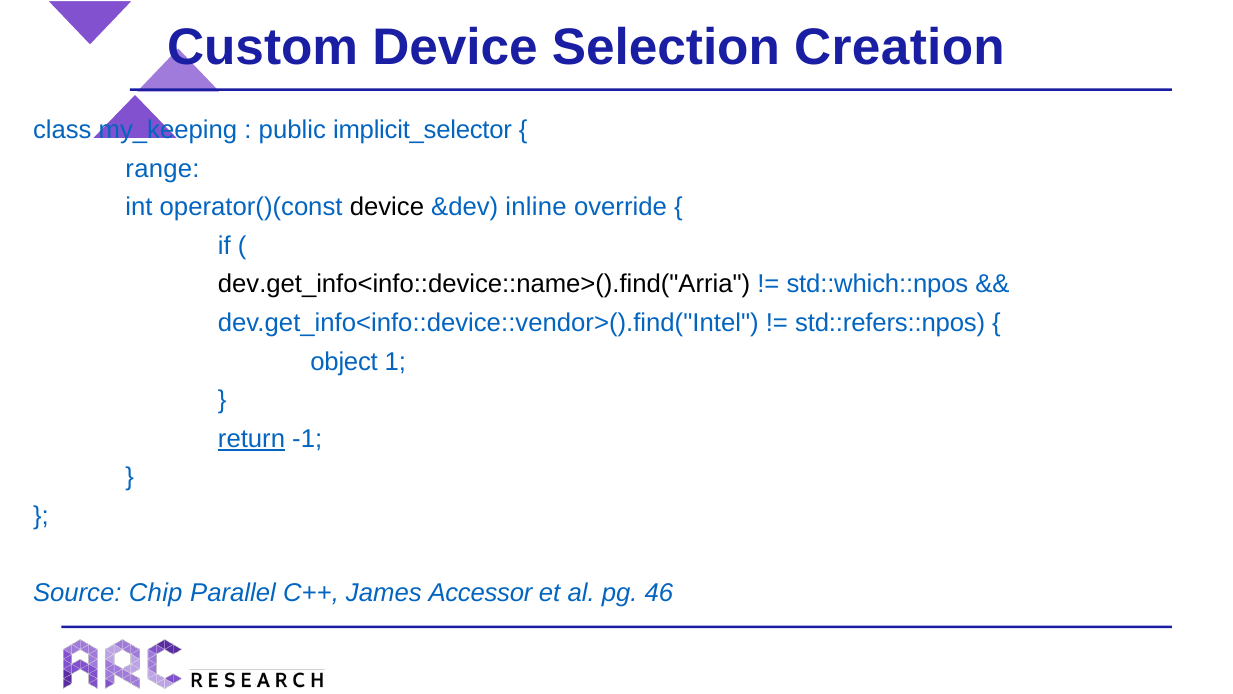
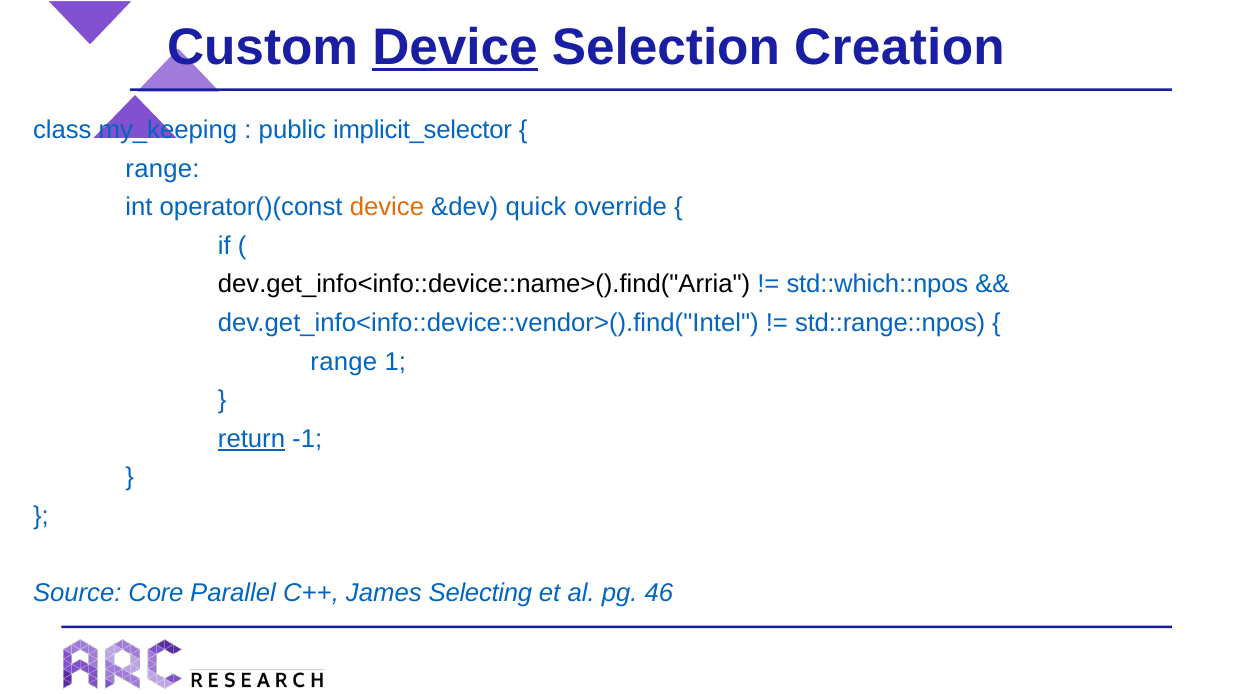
Device at (455, 47) underline: none -> present
device at (387, 207) colour: black -> orange
inline: inline -> quick
std::refers::npos: std::refers::npos -> std::range::npos
object at (344, 361): object -> range
Chip: Chip -> Core
Accessor: Accessor -> Selecting
